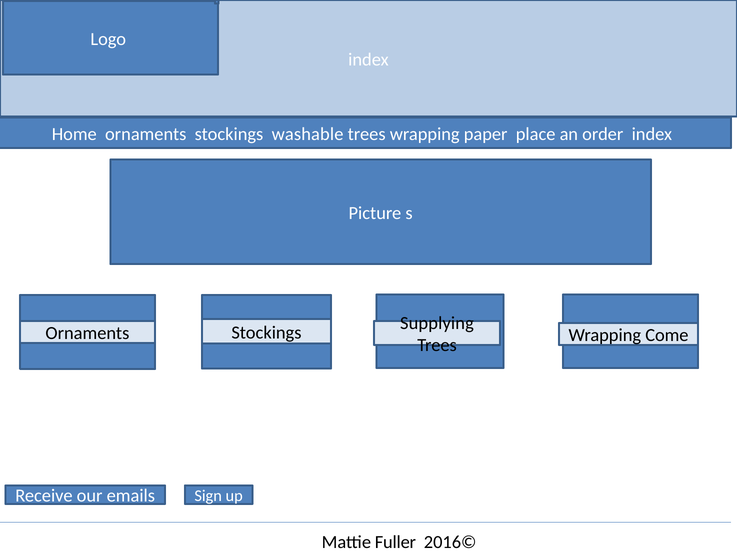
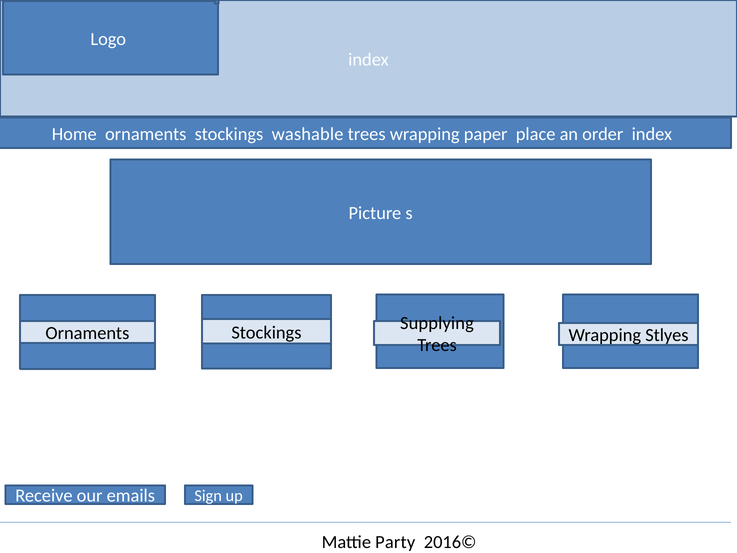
Come: Come -> Stlyes
Fuller: Fuller -> Party
